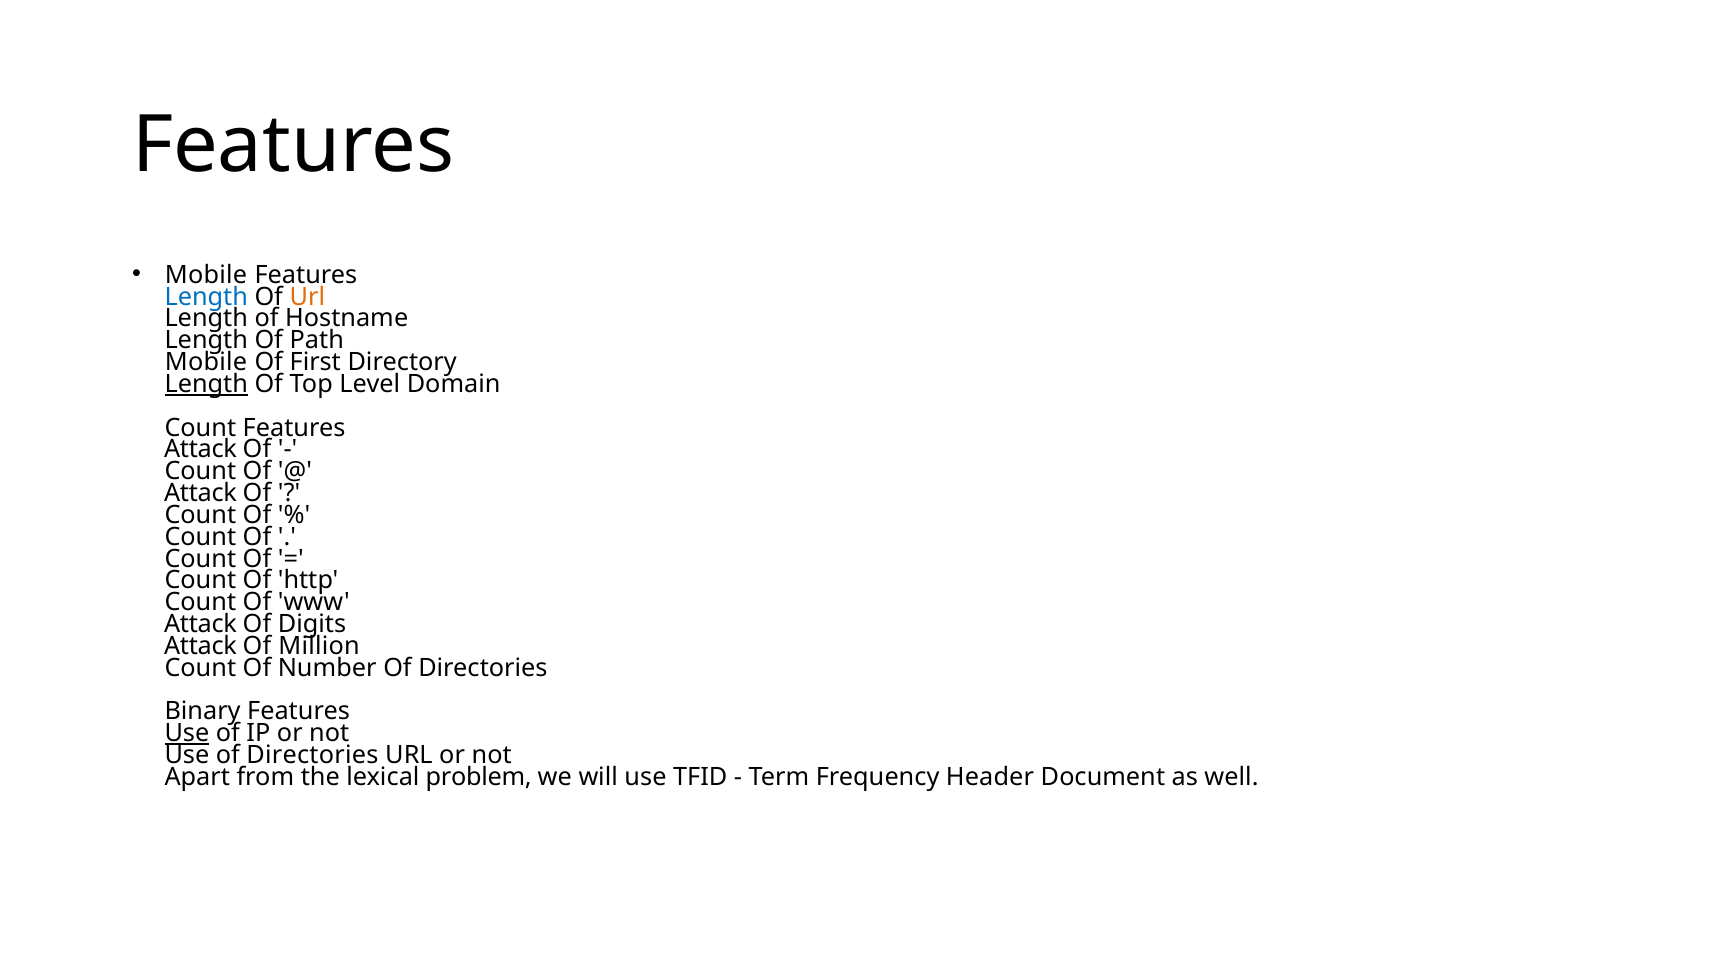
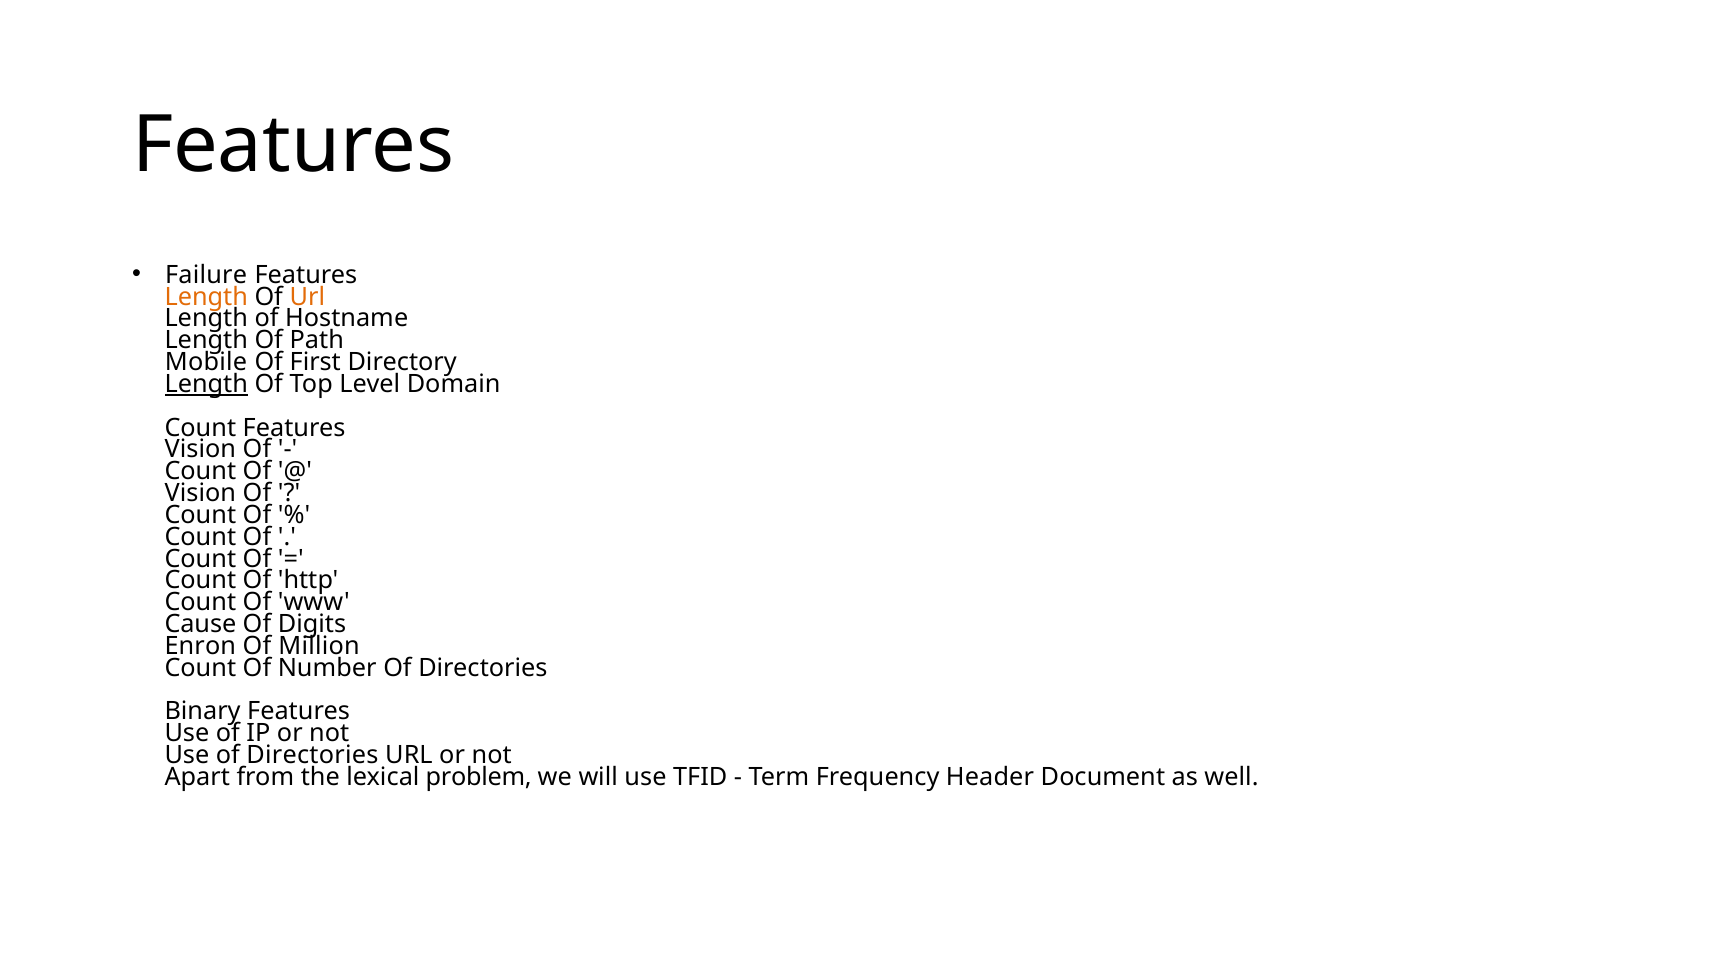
Mobile at (206, 275): Mobile -> Failure
Length at (206, 297) colour: blue -> orange
Attack at (200, 450): Attack -> Vision
Attack at (200, 493): Attack -> Vision
Attack at (200, 624): Attack -> Cause
Attack at (200, 646): Attack -> Enron
Use at (187, 734) underline: present -> none
